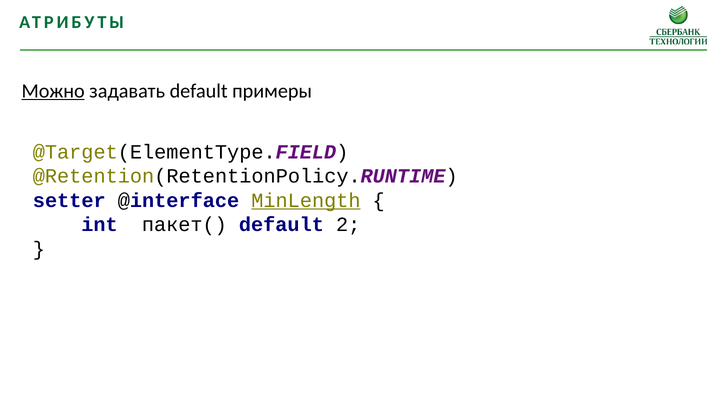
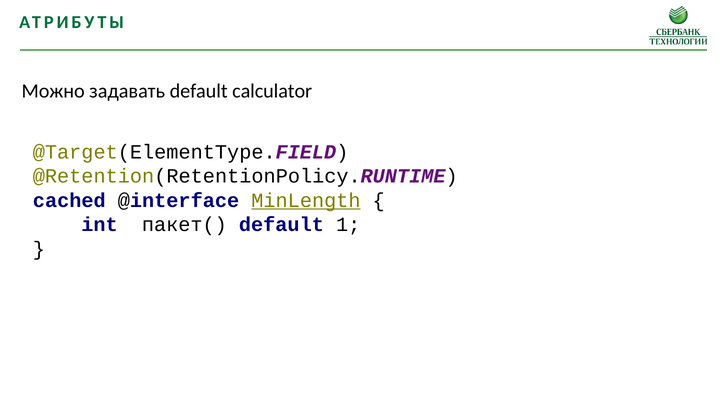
Можно underline: present -> none
примеры: примеры -> calculator
setter: setter -> cached
2: 2 -> 1
